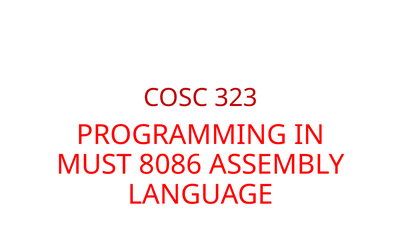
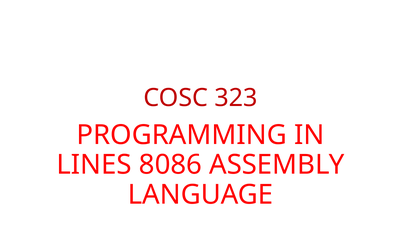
MUST: MUST -> LINES
